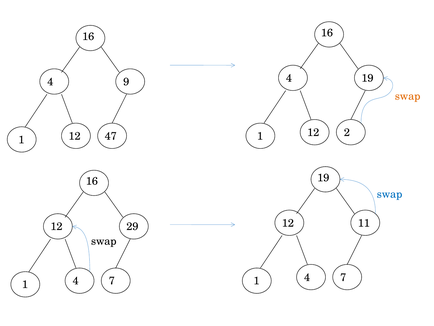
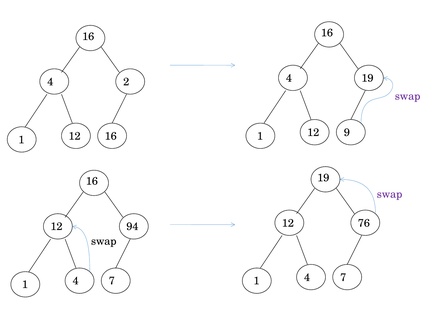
9: 9 -> 2
swap at (408, 96) colour: orange -> purple
2: 2 -> 9
1 47: 47 -> 16
swap at (390, 194) colour: blue -> purple
11: 11 -> 76
29: 29 -> 94
